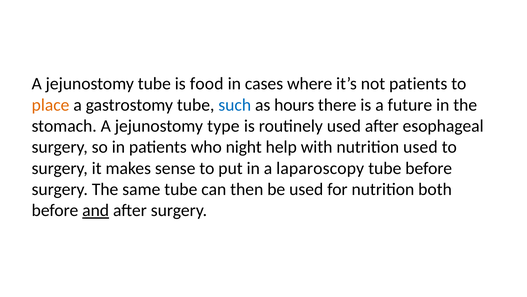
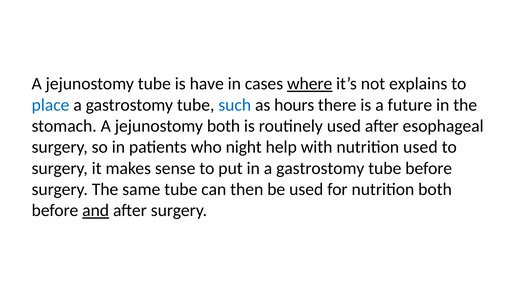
food: food -> have
where underline: none -> present
not patients: patients -> explains
place colour: orange -> blue
jejunostomy type: type -> both
in a laparoscopy: laparoscopy -> gastrostomy
